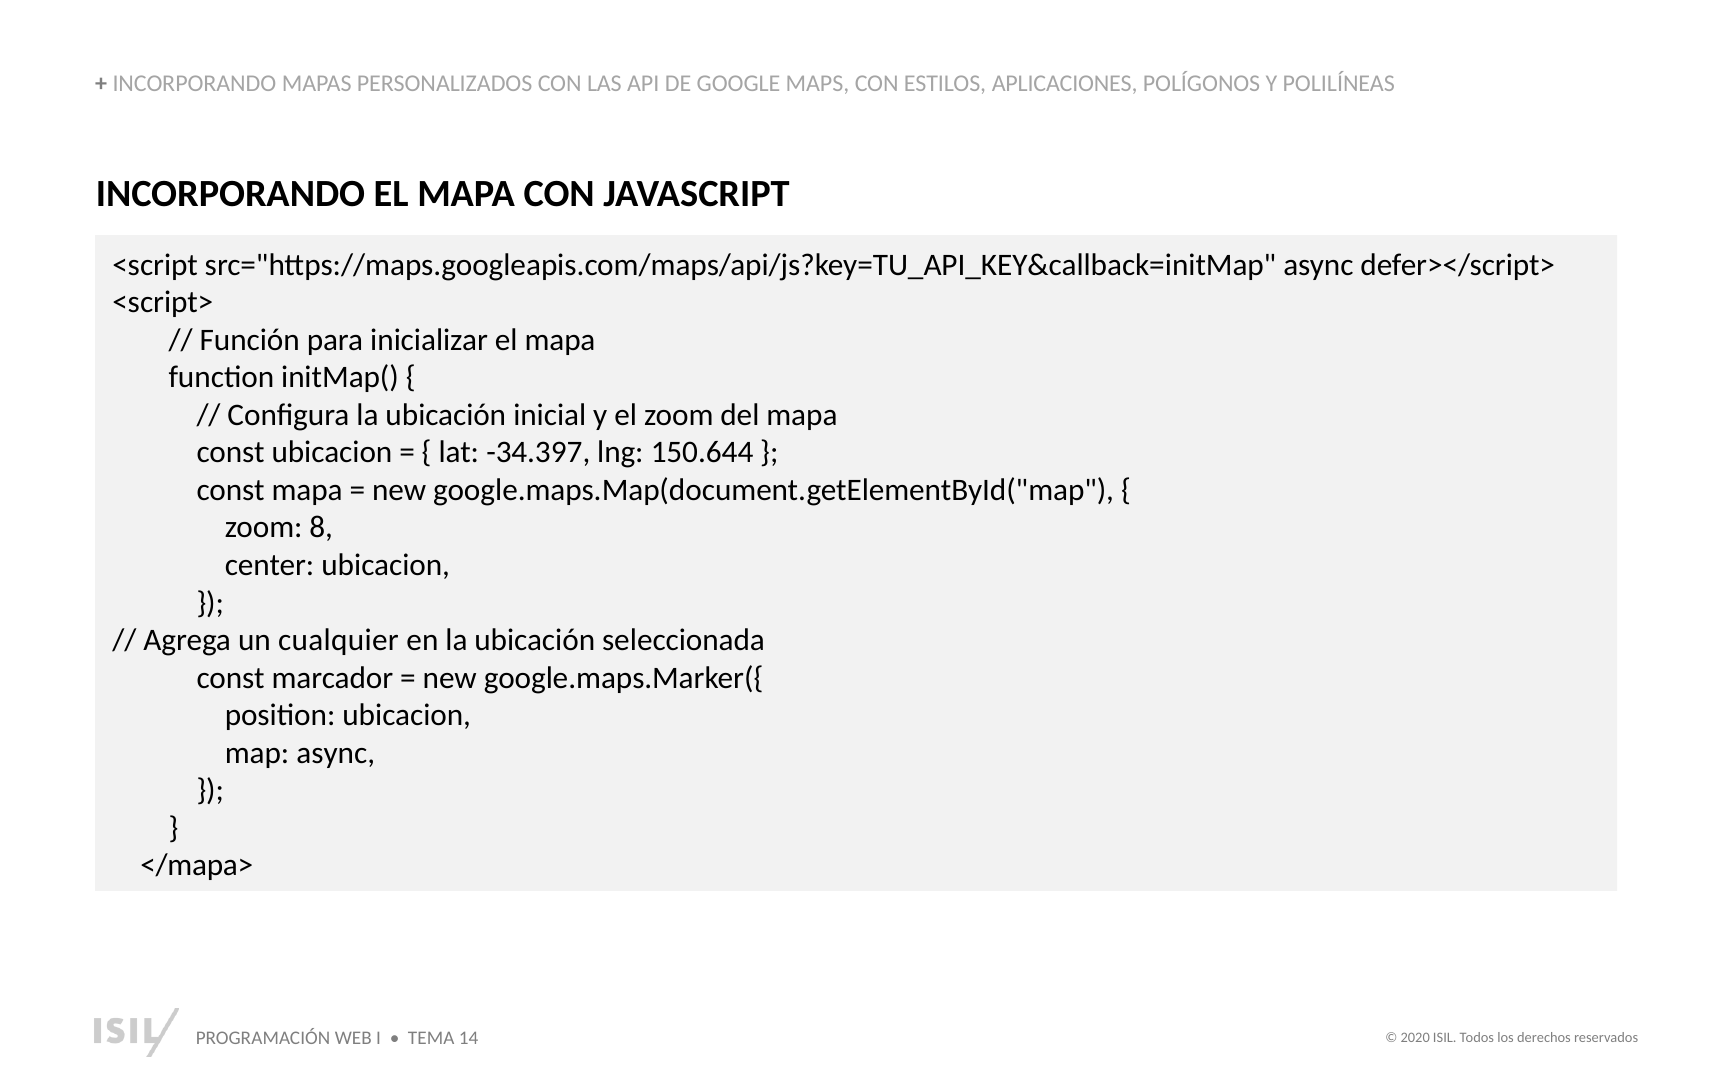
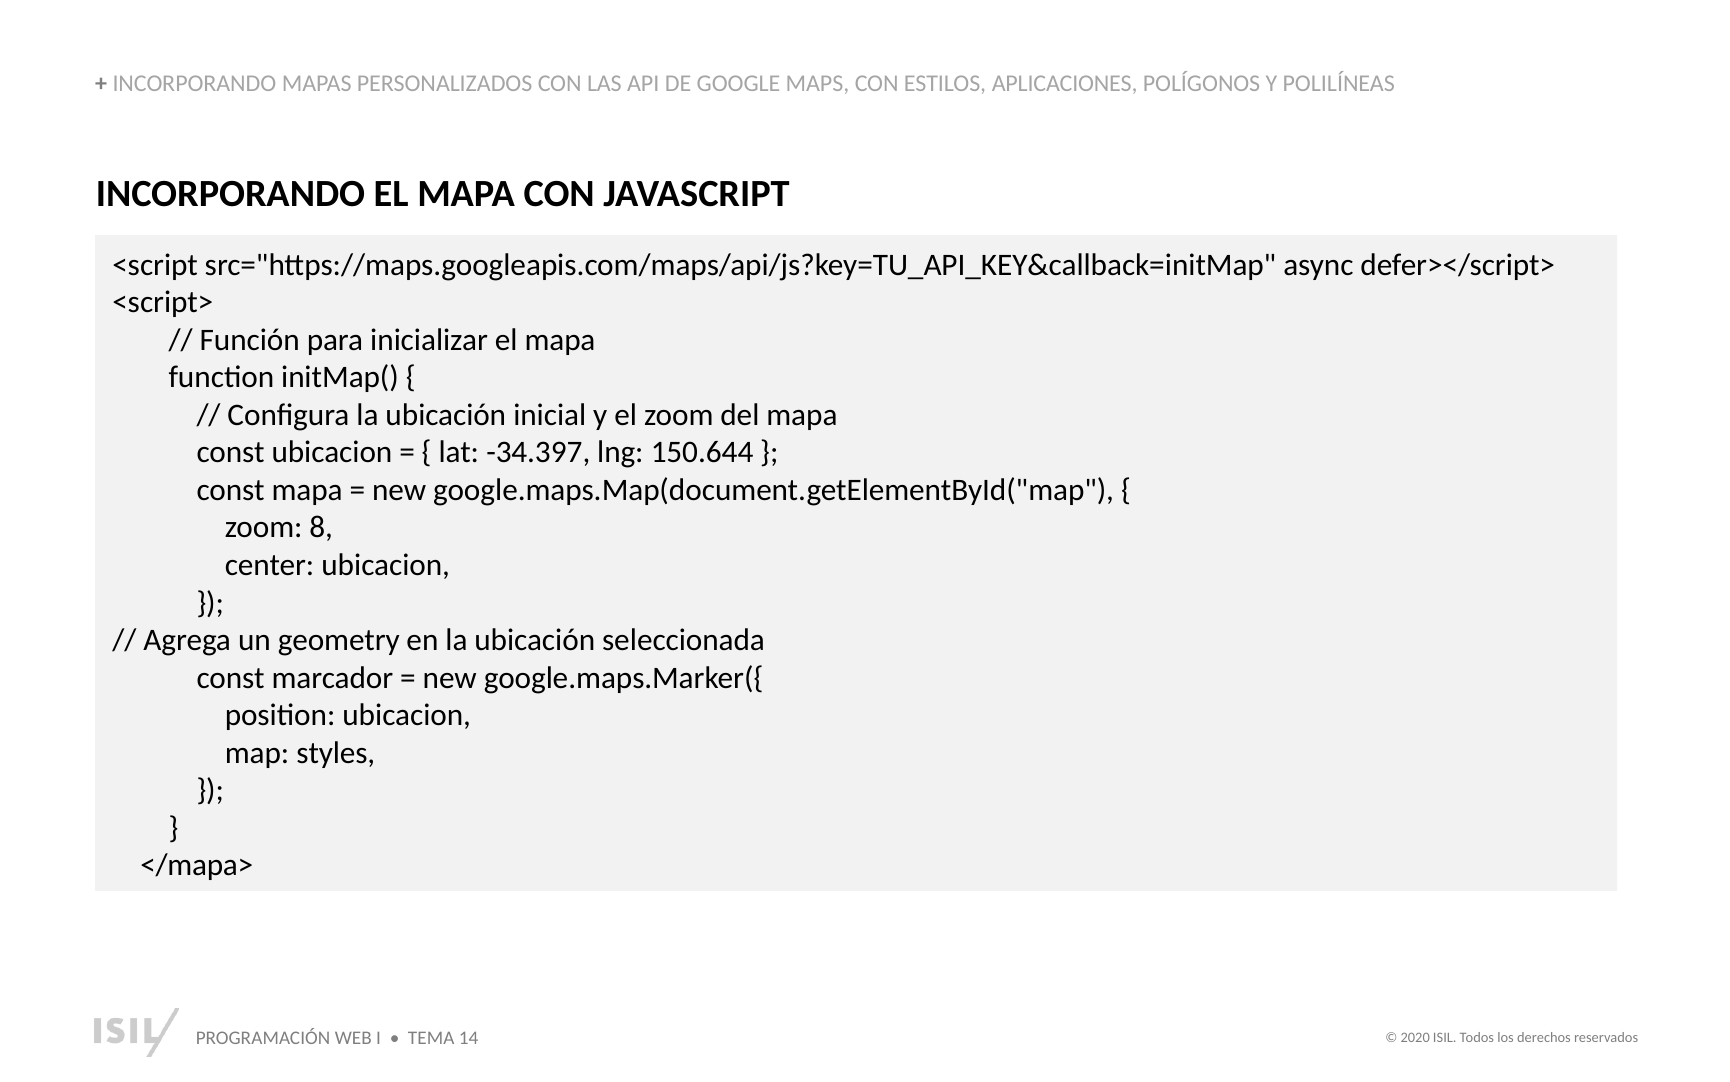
cualquier: cualquier -> geometry
map async: async -> styles
